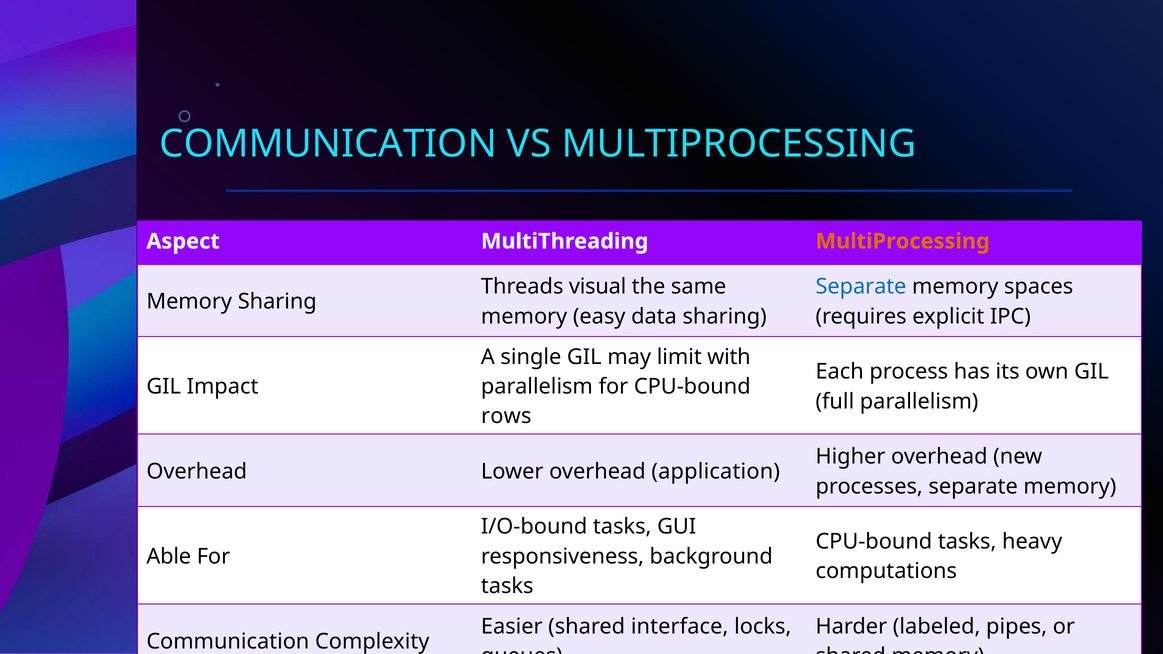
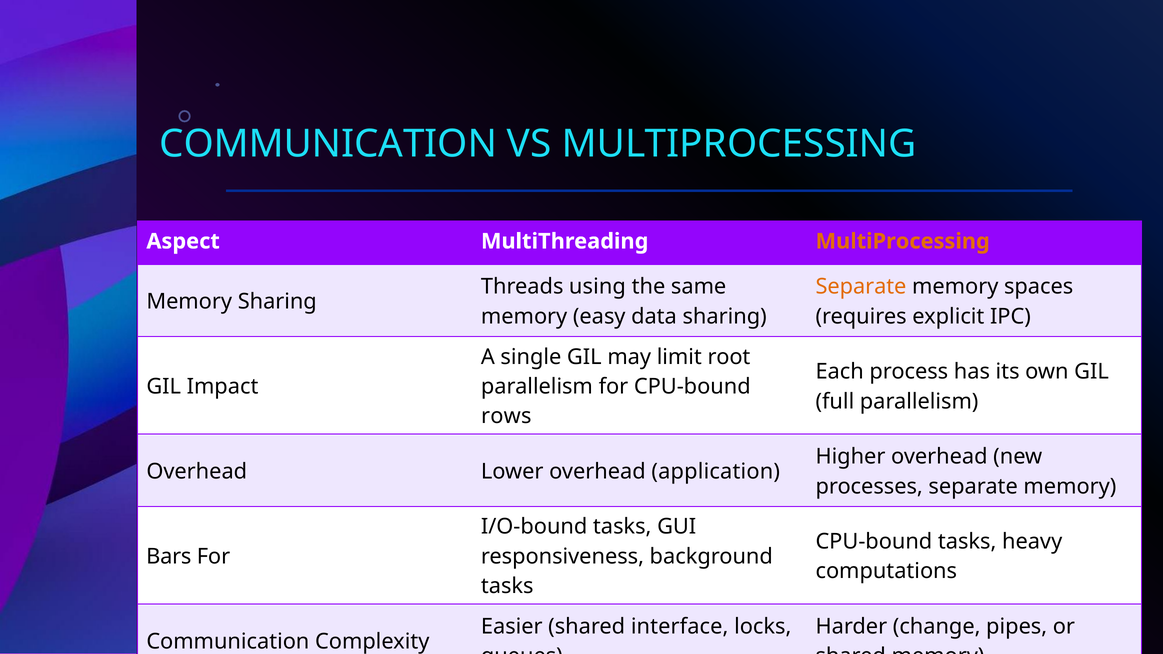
visual: visual -> using
Separate at (861, 287) colour: blue -> orange
with: with -> root
Able: Able -> Bars
labeled: labeled -> change
